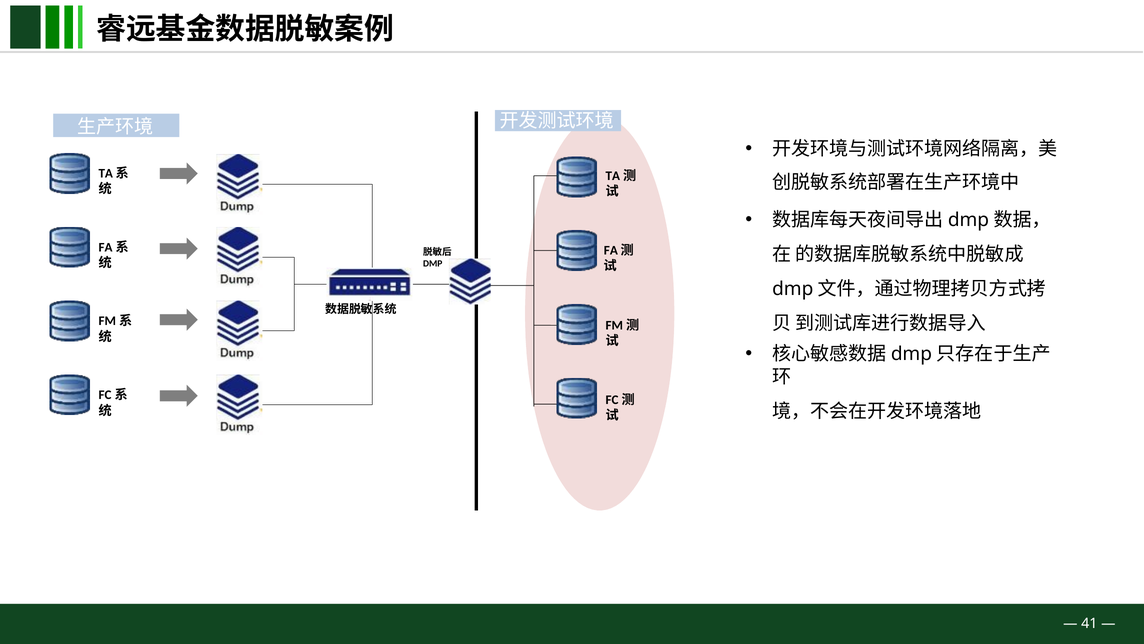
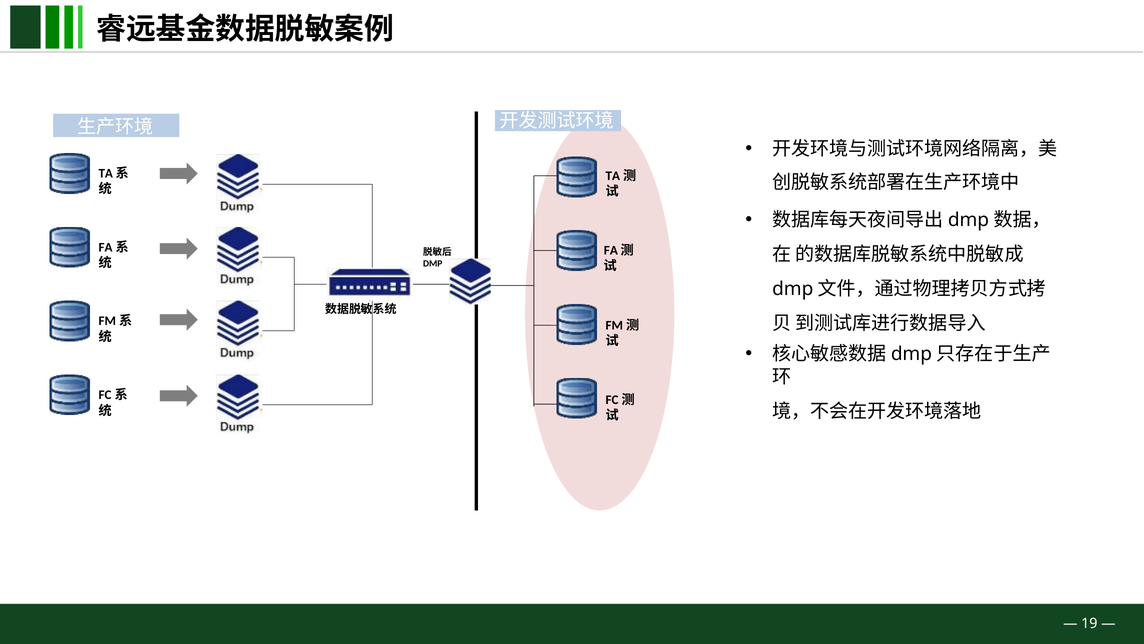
41: 41 -> 19
